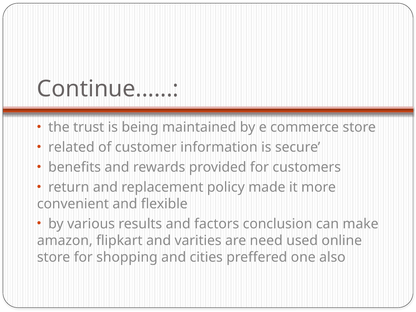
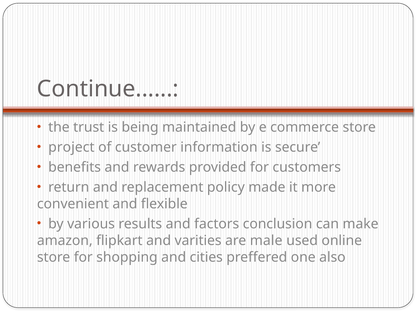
related: related -> project
need: need -> male
